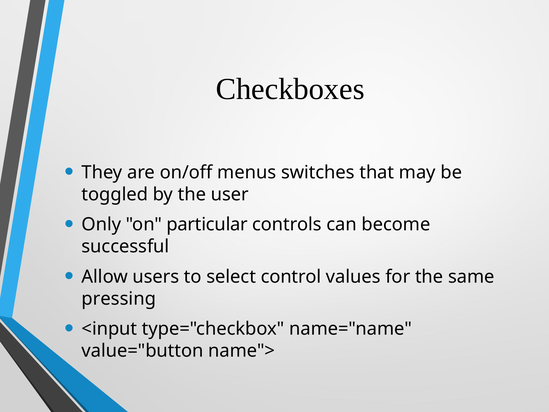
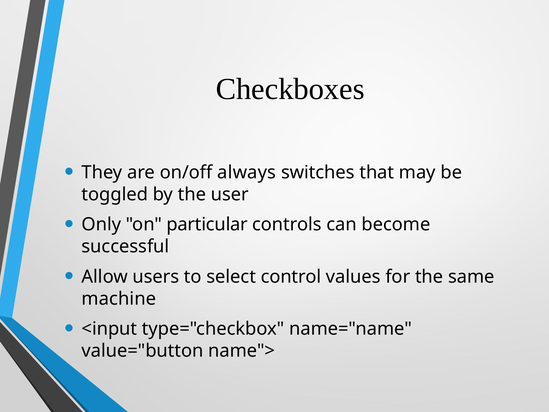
menus: menus -> always
pressing: pressing -> machine
